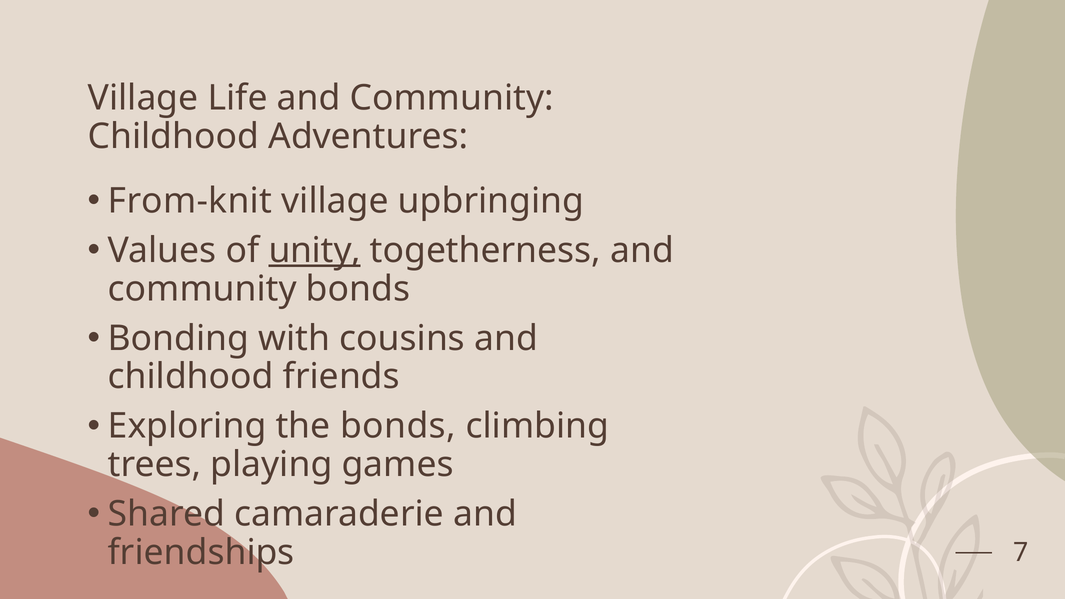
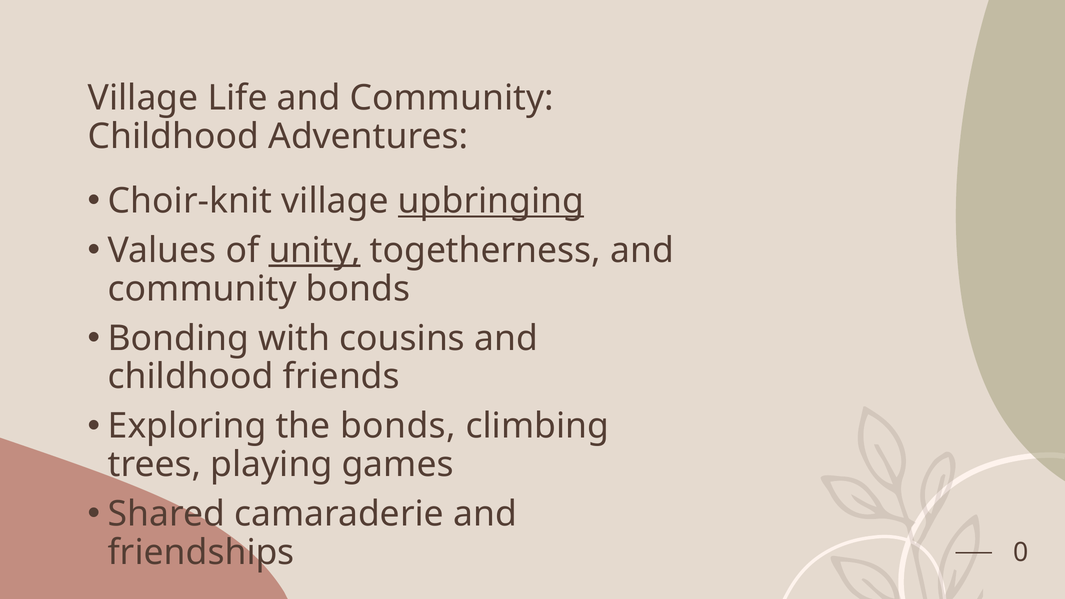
From-knit: From-knit -> Choir-knit
upbringing underline: none -> present
7: 7 -> 0
